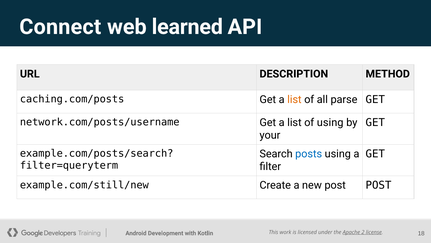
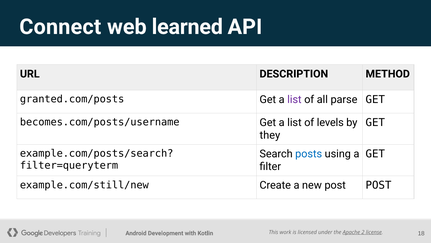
caching.com/posts: caching.com/posts -> granted.com/posts
list at (294, 99) colour: orange -> purple
network.com/posts/username: network.com/posts/username -> becomes.com/posts/username
of using: using -> levels
your: your -> they
